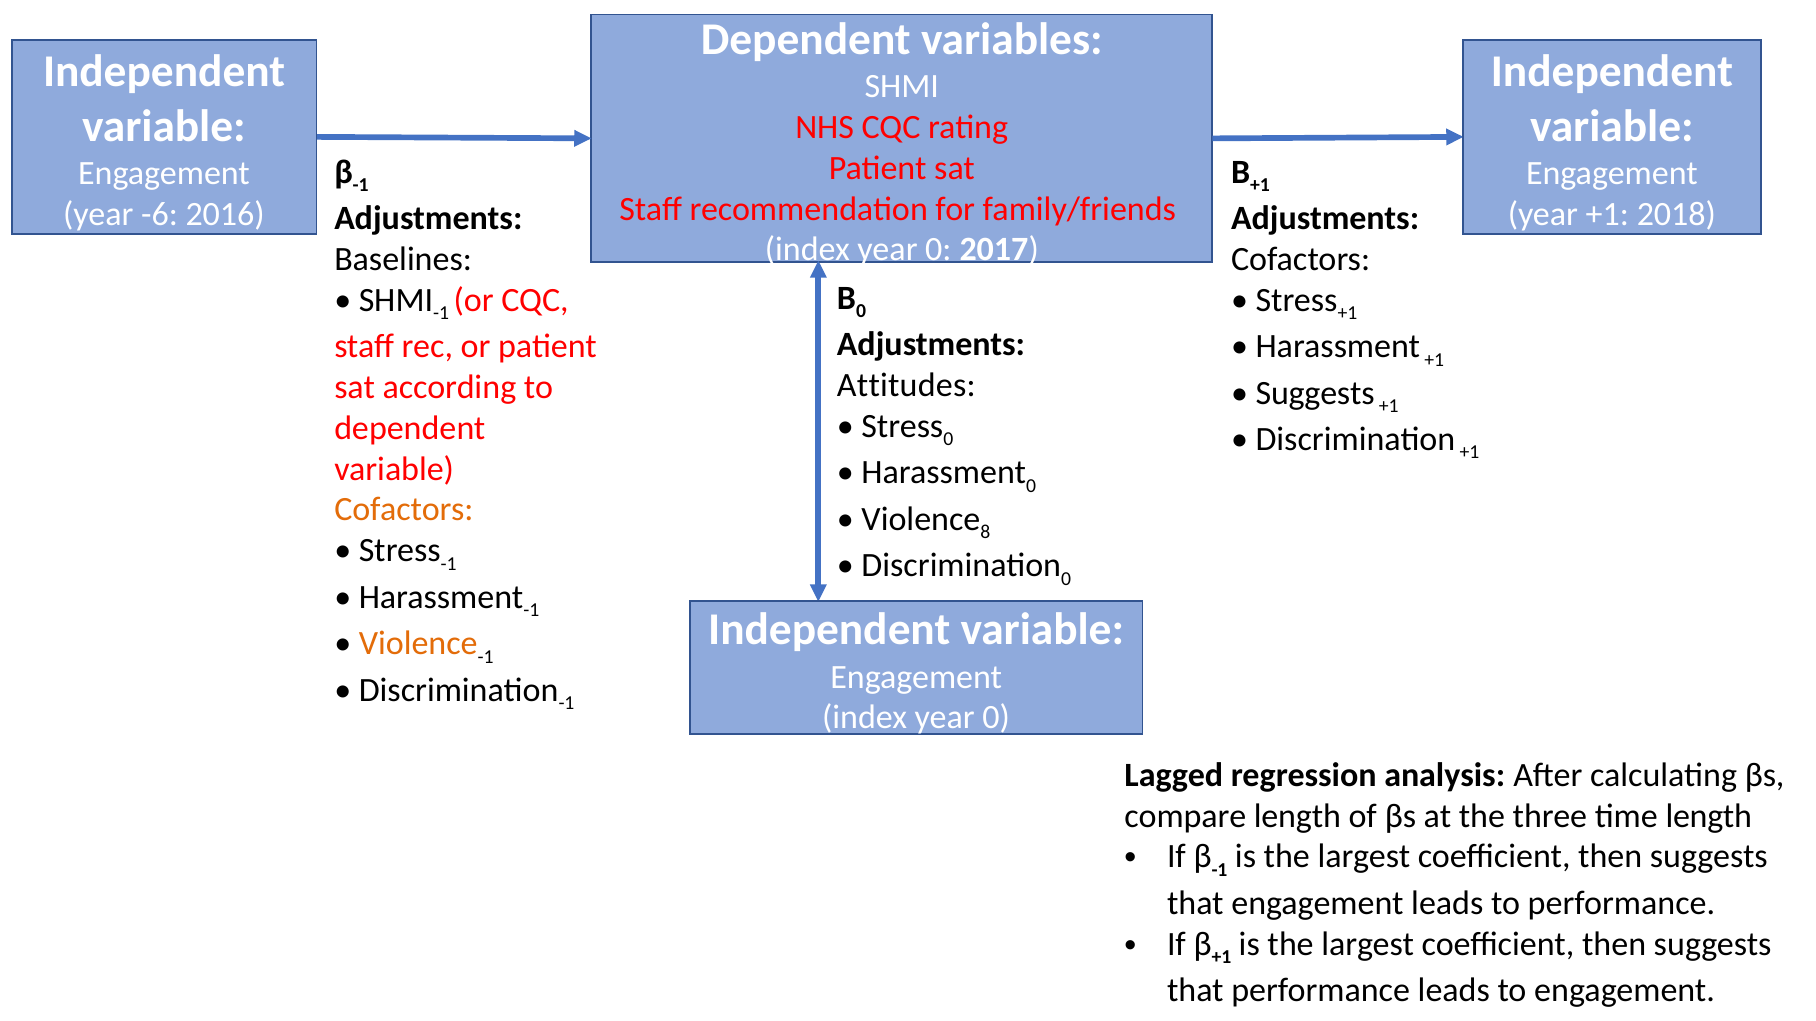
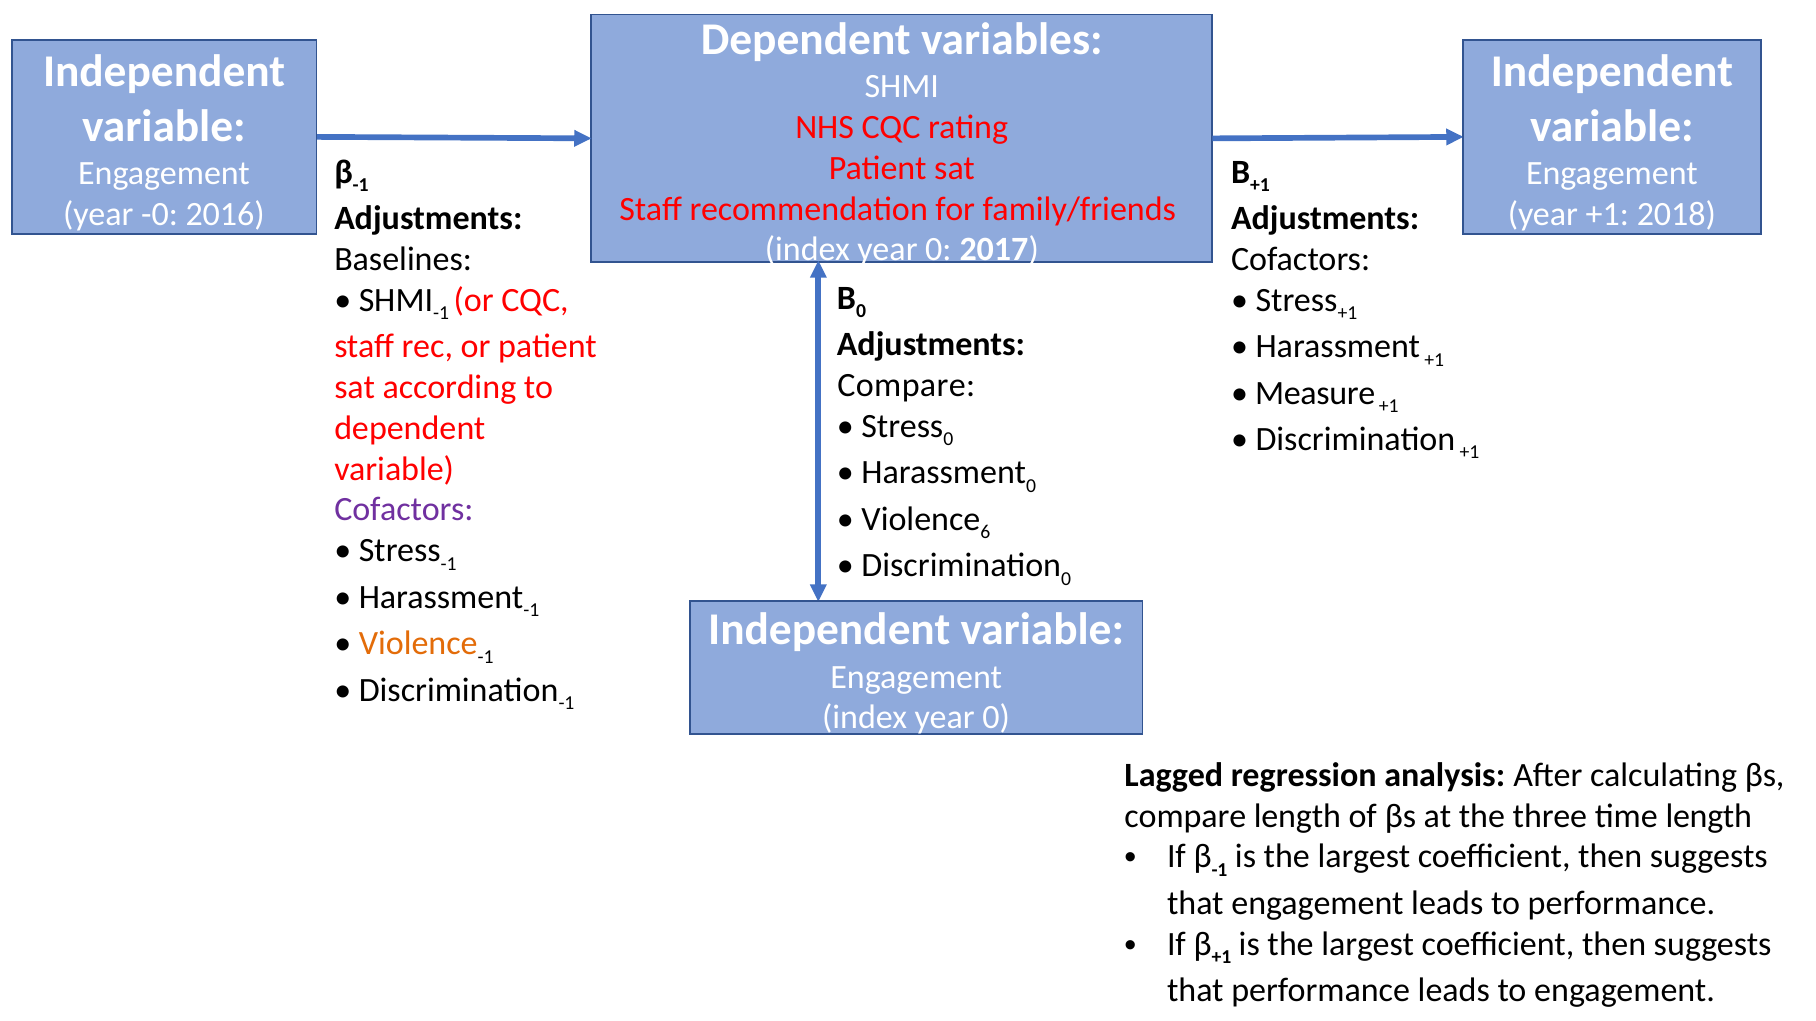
-6: -6 -> -0
Attitudes at (906, 385): Attitudes -> Compare
Suggests at (1315, 393): Suggests -> Measure
Cofactors at (404, 510) colour: orange -> purple
8: 8 -> 6
